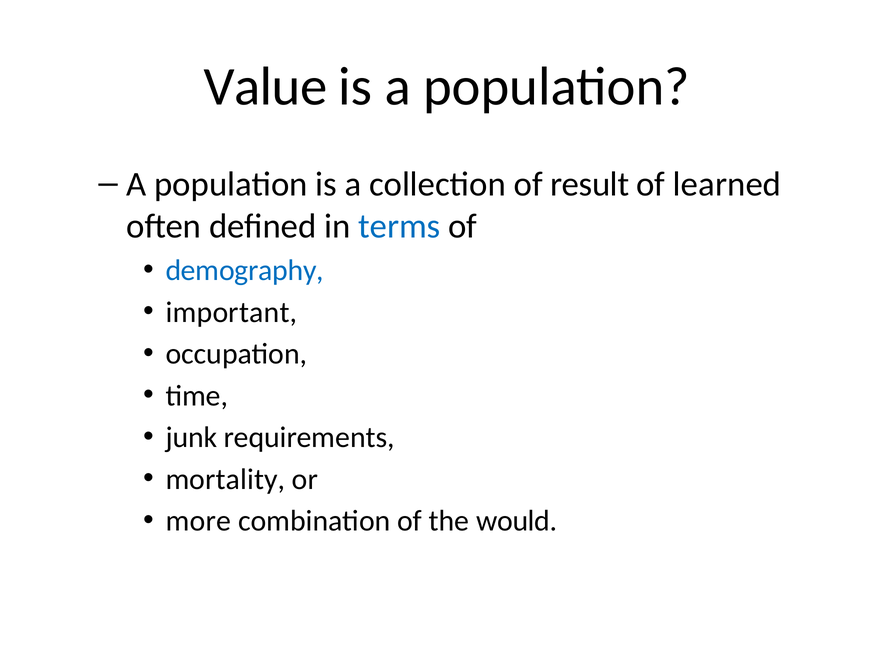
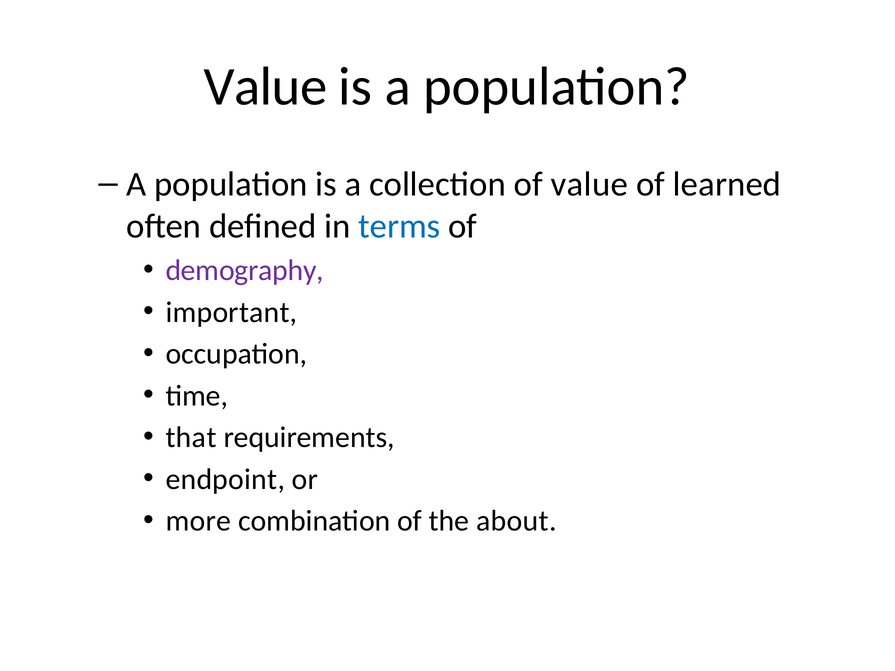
of result: result -> value
demography colour: blue -> purple
junk: junk -> that
mortality: mortality -> endpoint
would: would -> about
